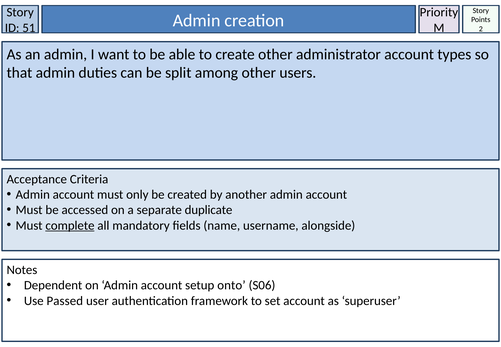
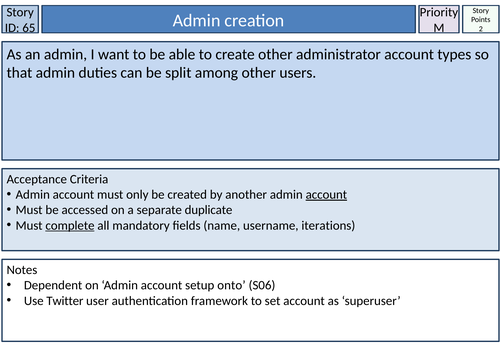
51: 51 -> 65
account at (326, 195) underline: none -> present
alongside: alongside -> iterations
Passed: Passed -> Twitter
